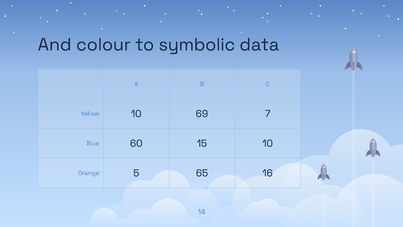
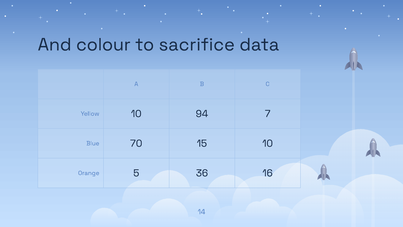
symbolic: symbolic -> sacrifice
69: 69 -> 94
60: 60 -> 70
65: 65 -> 36
